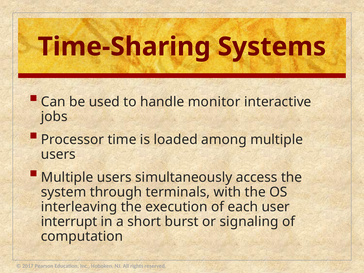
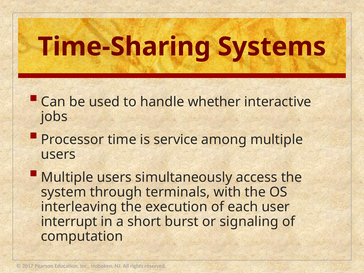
monitor: monitor -> whether
loaded: loaded -> service
